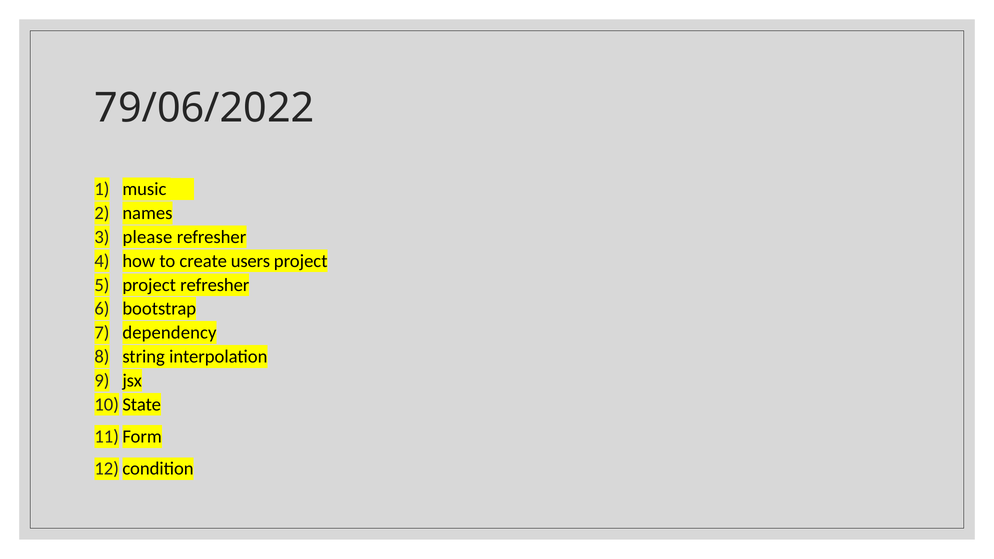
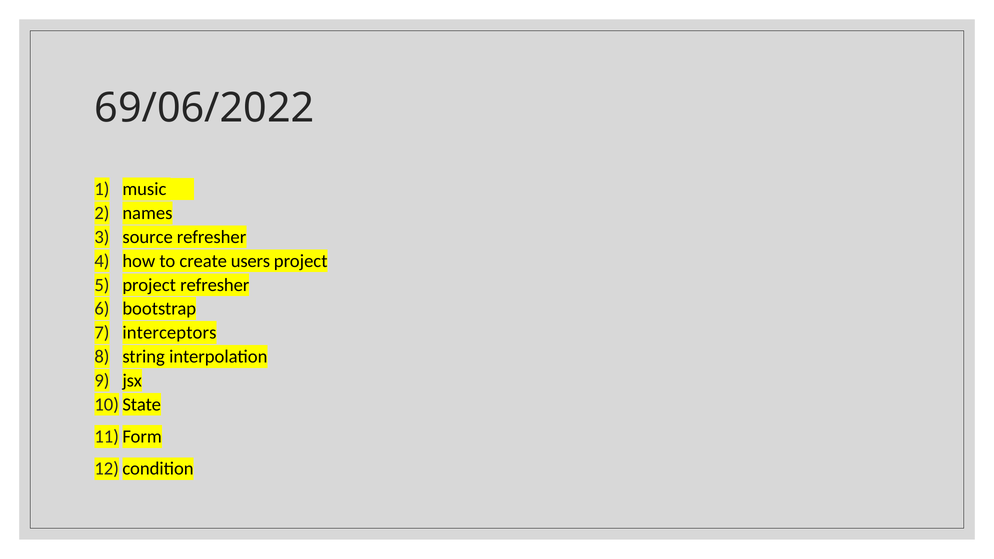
79/06/2022: 79/06/2022 -> 69/06/2022
please: please -> source
dependency: dependency -> interceptors
